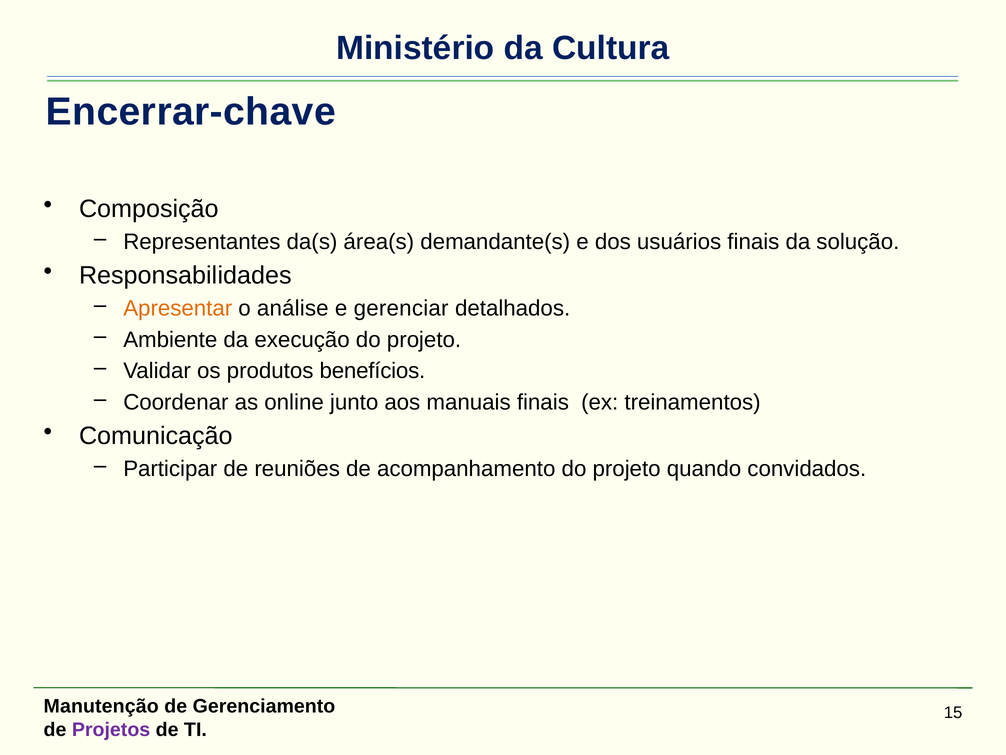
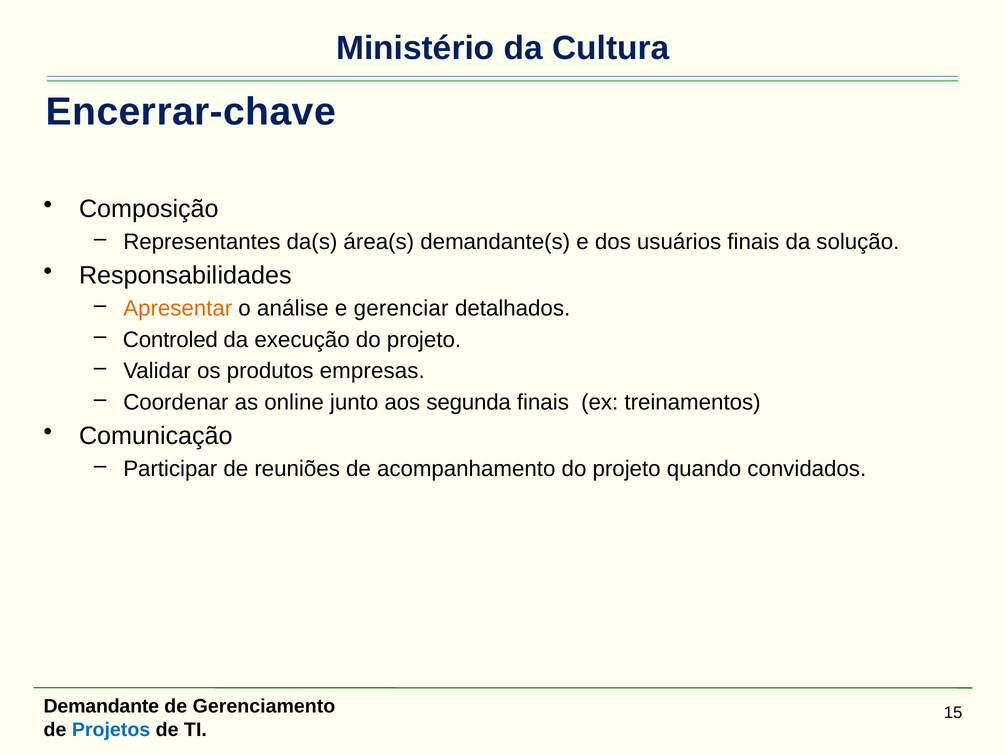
Ambiente: Ambiente -> Controled
benefícios: benefícios -> empresas
manuais: manuais -> segunda
Manutenção: Manutenção -> Demandante
Projetos colour: purple -> blue
